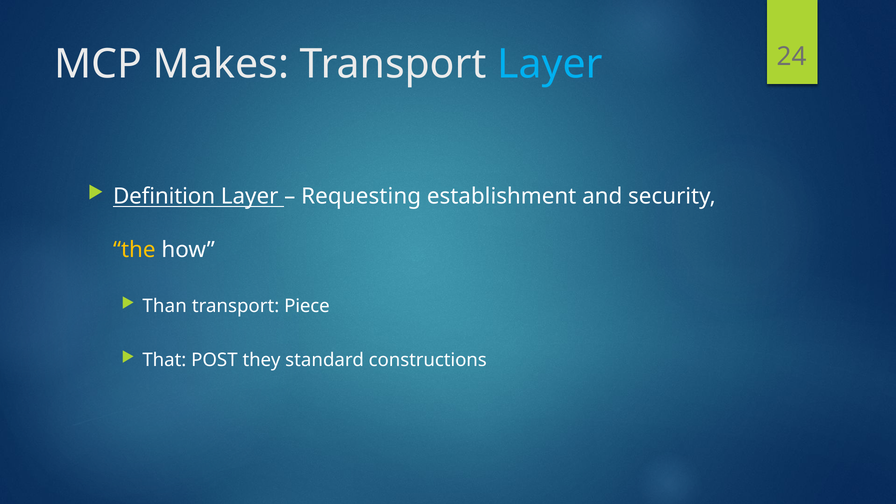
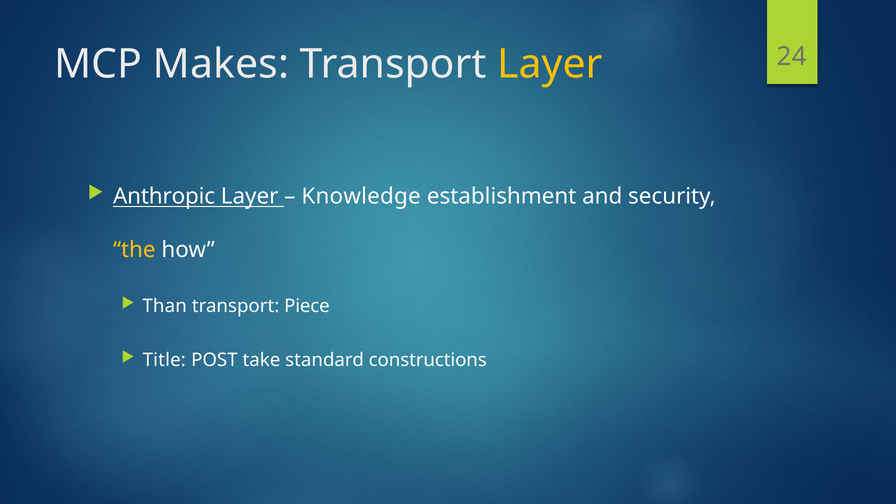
Layer at (550, 64) colour: light blue -> yellow
Definition: Definition -> Anthropic
Requesting: Requesting -> Knowledge
That: That -> Title
they: they -> take
